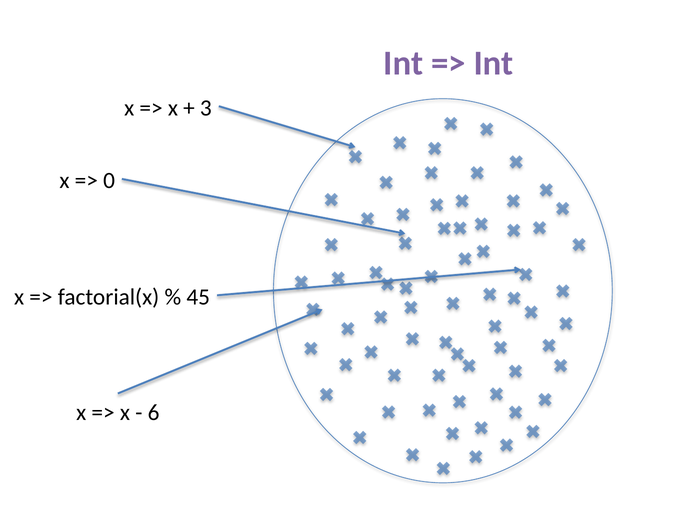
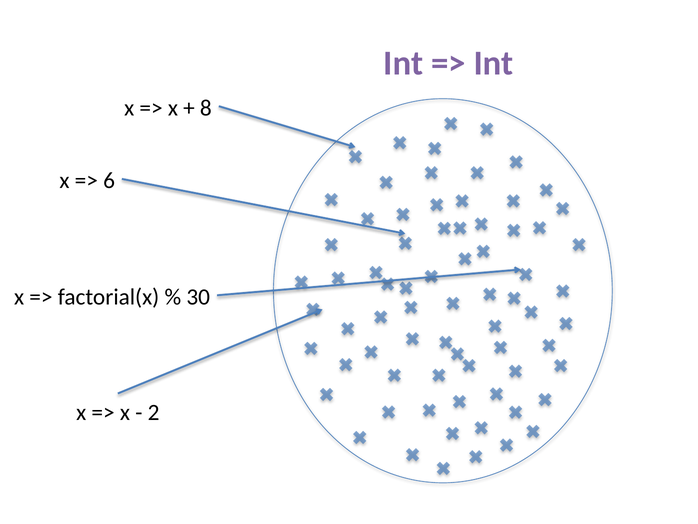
3: 3 -> 8
0: 0 -> 6
45: 45 -> 30
6: 6 -> 2
